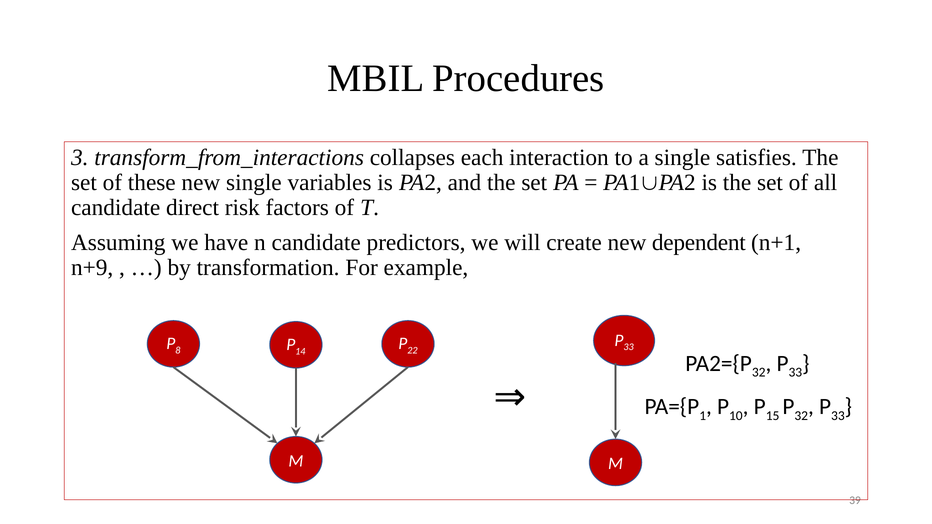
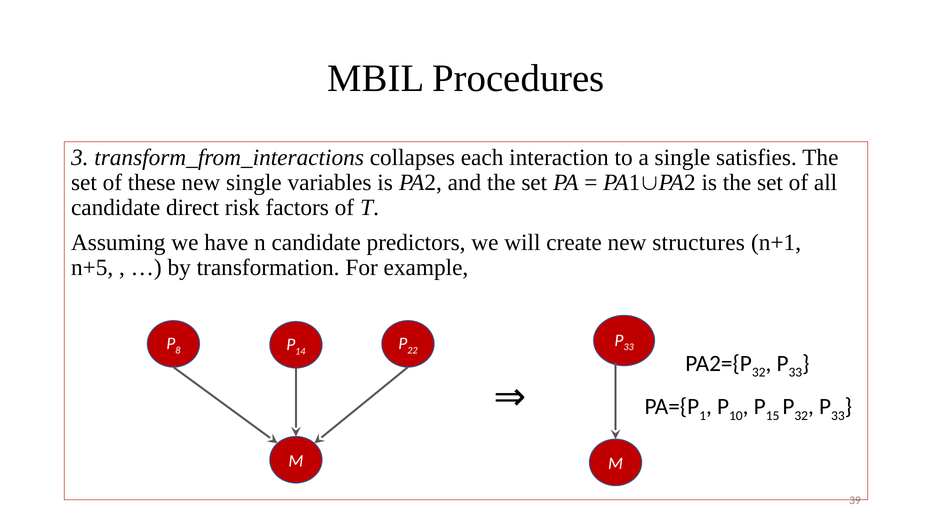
dependent: dependent -> structures
n+9: n+9 -> n+5
